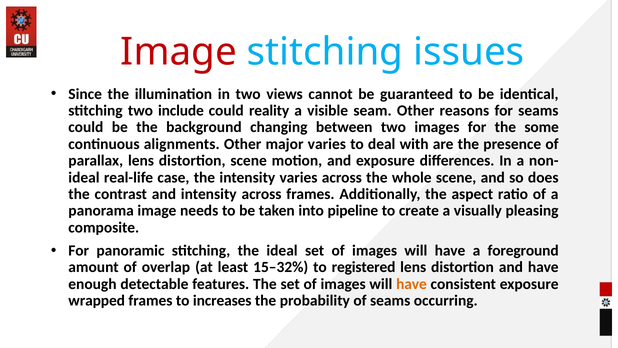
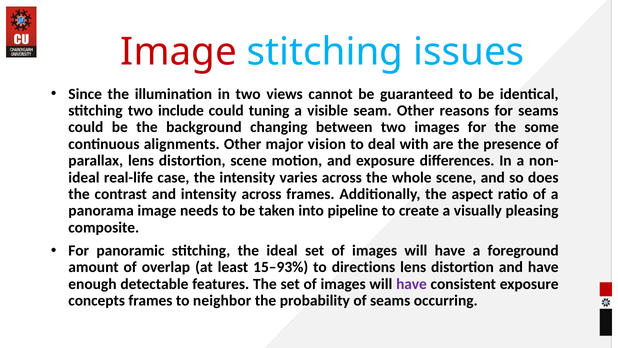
reality: reality -> tuning
major varies: varies -> vision
15–32%: 15–32% -> 15–93%
registered: registered -> directions
have at (411, 284) colour: orange -> purple
wrapped: wrapped -> concepts
increases: increases -> neighbor
